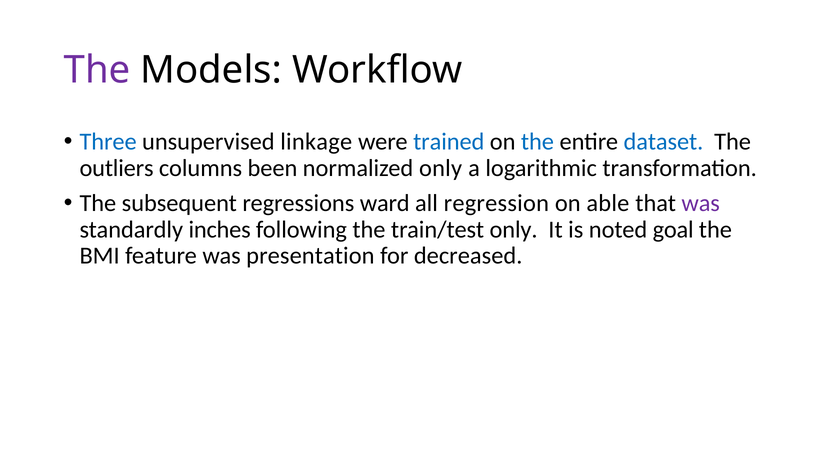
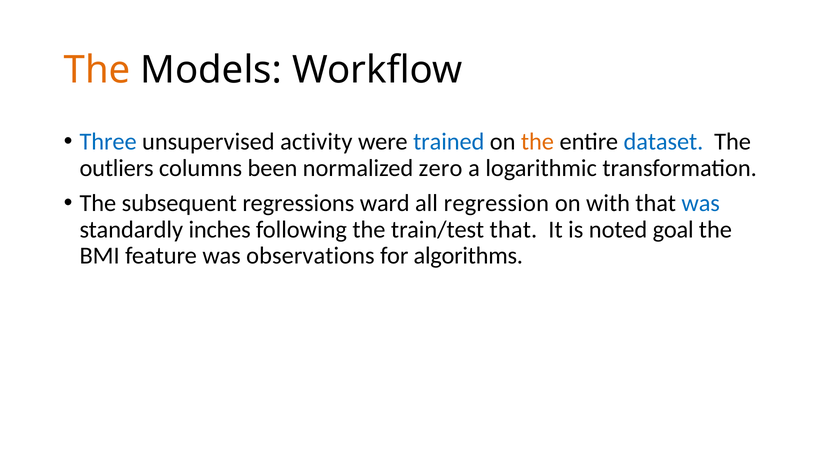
The at (97, 70) colour: purple -> orange
linkage: linkage -> activity
the at (537, 142) colour: blue -> orange
normalized only: only -> zero
able: able -> with
was at (701, 203) colour: purple -> blue
train/test only: only -> that
presentation: presentation -> observations
decreased: decreased -> algorithms
